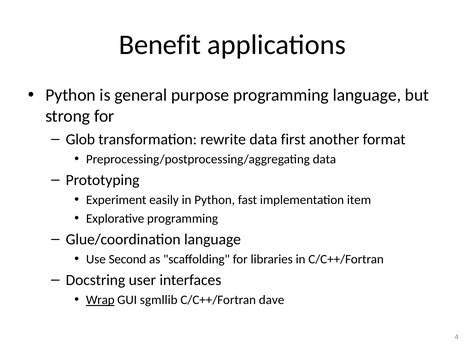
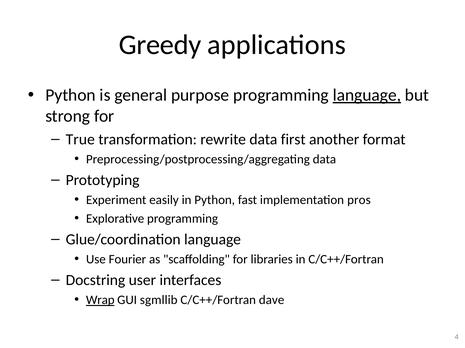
Benefit: Benefit -> Greedy
language at (367, 95) underline: none -> present
Glob: Glob -> True
item: item -> pros
Second: Second -> Fourier
